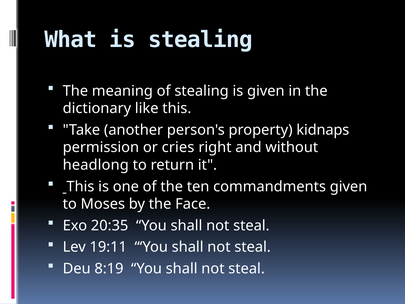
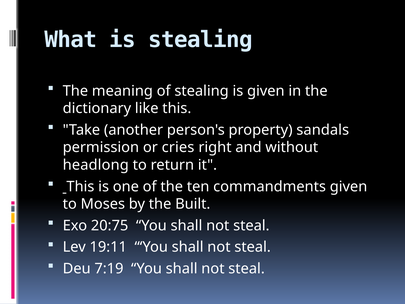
kidnaps: kidnaps -> sandals
Face: Face -> Built
20:35: 20:35 -> 20:75
8:19: 8:19 -> 7:19
